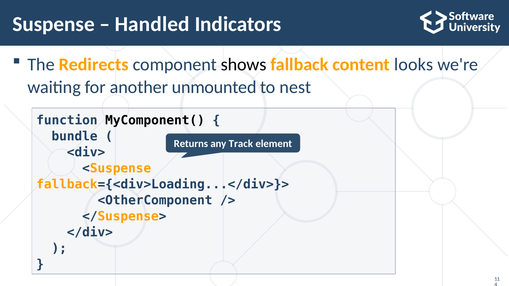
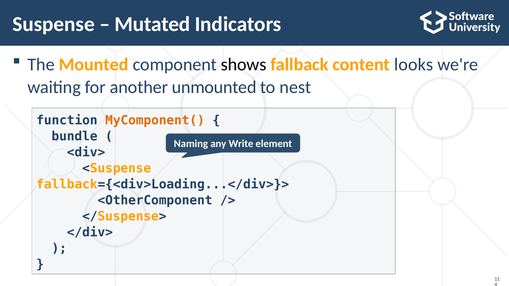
Handled: Handled -> Mutated
Redirects: Redirects -> Mounted
MyComponent( colour: black -> orange
Returns: Returns -> Naming
Track: Track -> Write
